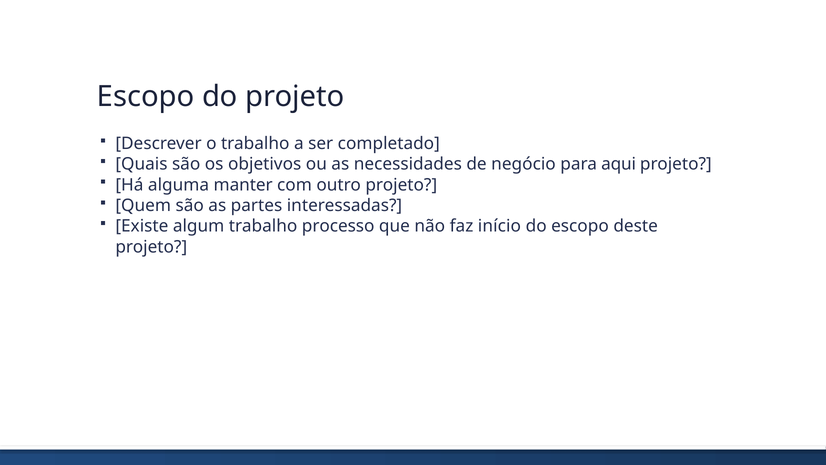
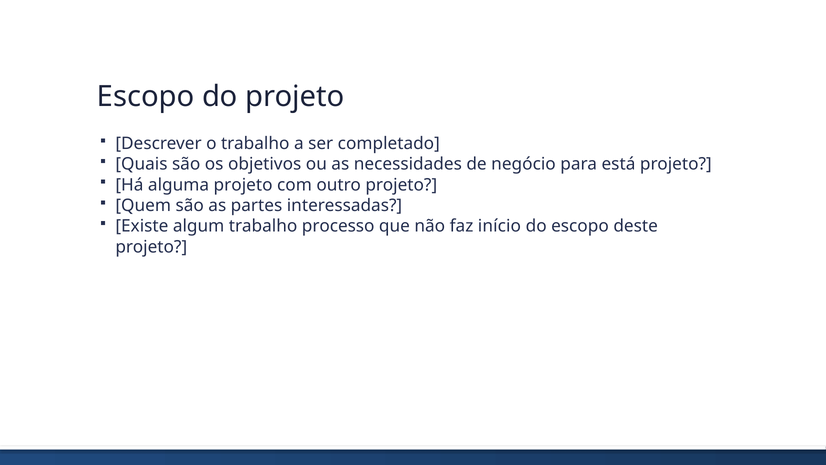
aqui: aqui -> está
alguma manter: manter -> projeto
